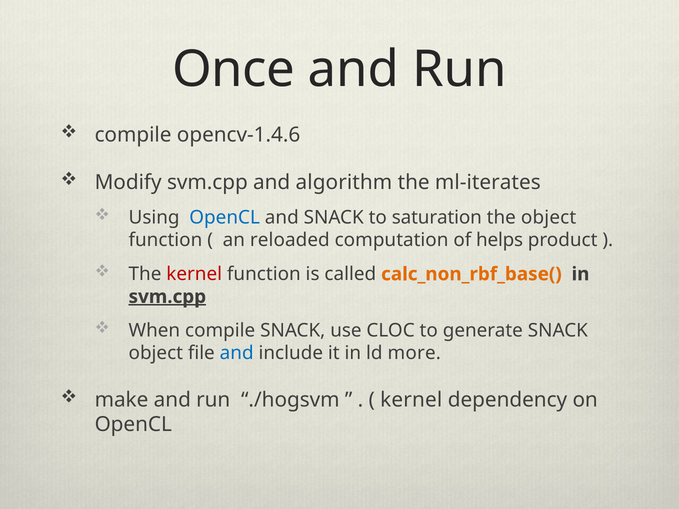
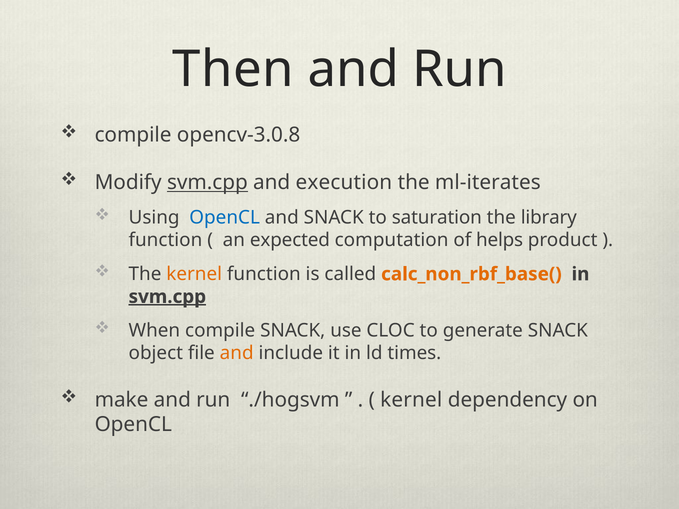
Once: Once -> Then
opencv-1.4.6: opencv-1.4.6 -> opencv-3.0.8
svm.cpp at (207, 183) underline: none -> present
algorithm: algorithm -> execution
the object: object -> library
reloaded: reloaded -> expected
kernel at (194, 274) colour: red -> orange
and at (237, 353) colour: blue -> orange
more: more -> times
